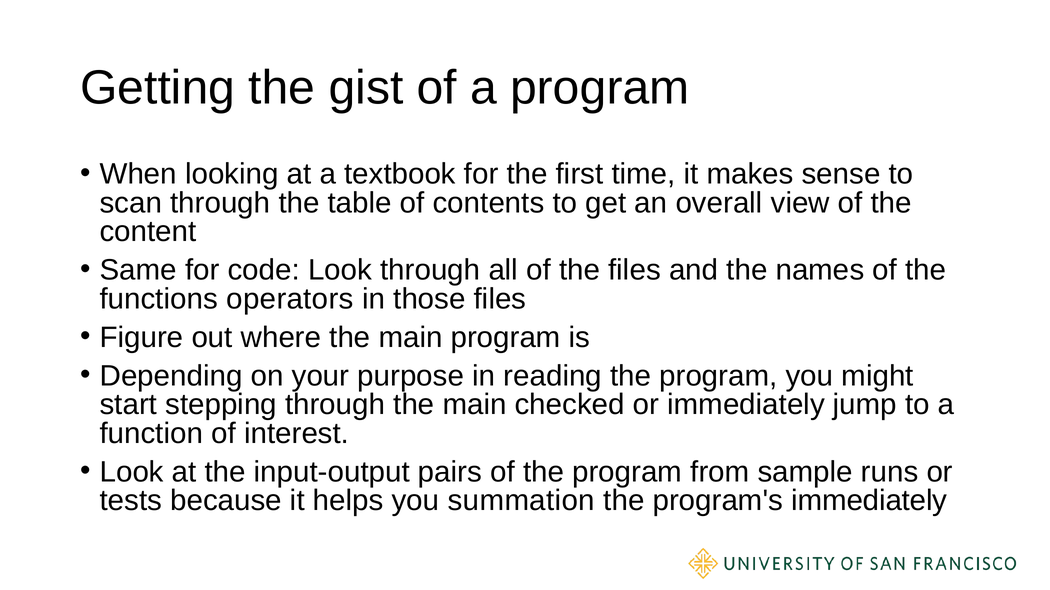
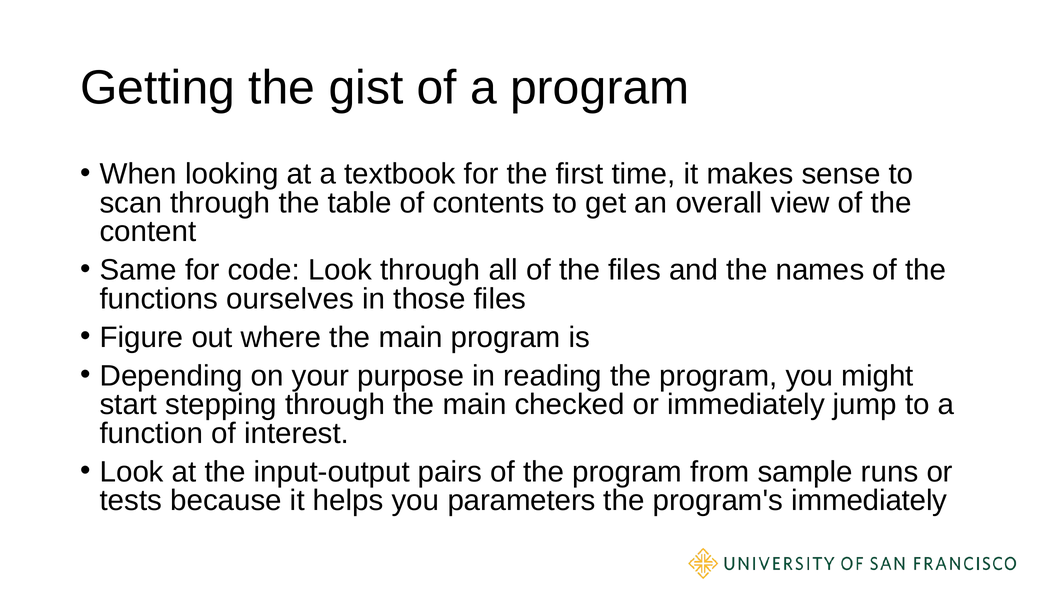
operators: operators -> ourselves
summation: summation -> parameters
